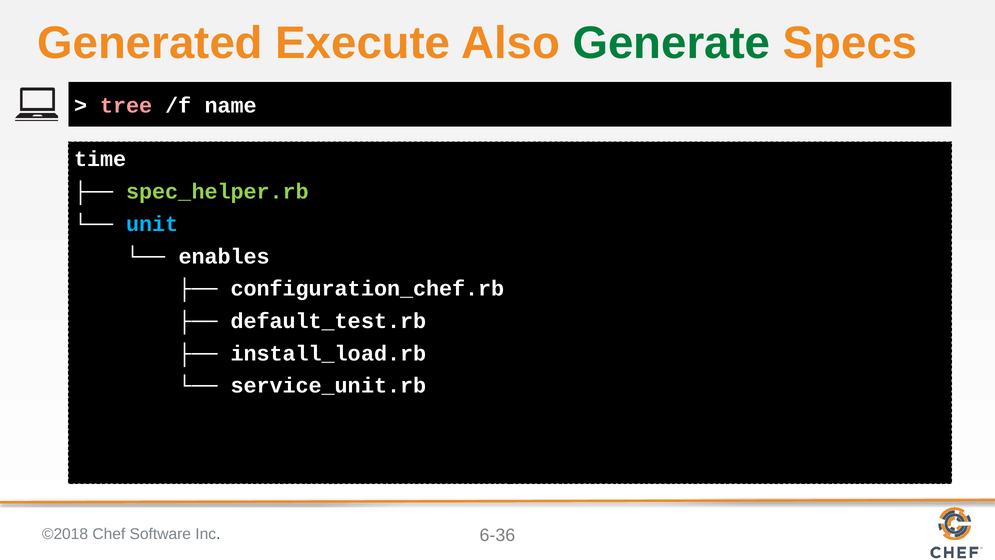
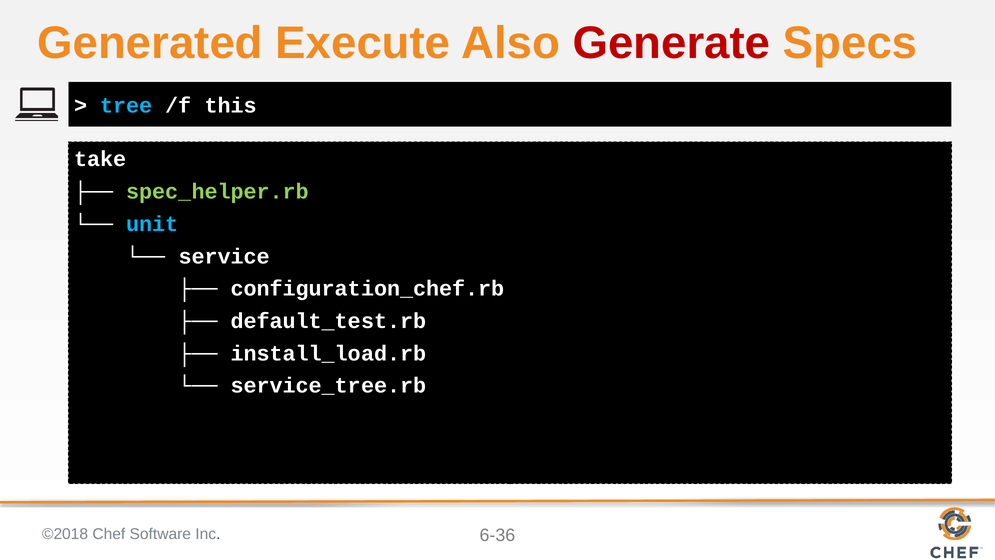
Generate colour: green -> red
tree colour: pink -> light blue
name: name -> this
time: time -> take
enables: enables -> service
service_unit.rb: service_unit.rb -> service_tree.rb
